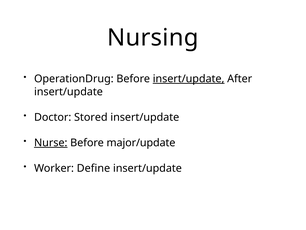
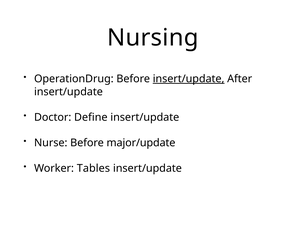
Stored: Stored -> Define
Nurse underline: present -> none
Define: Define -> Tables
